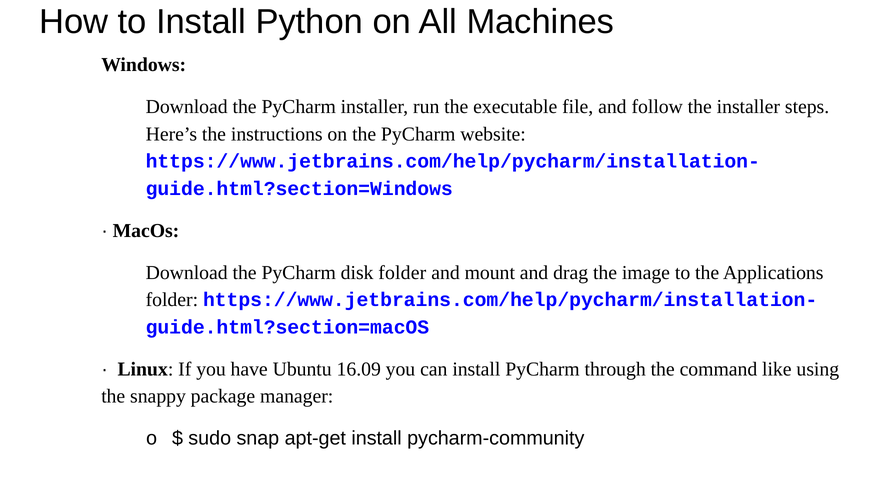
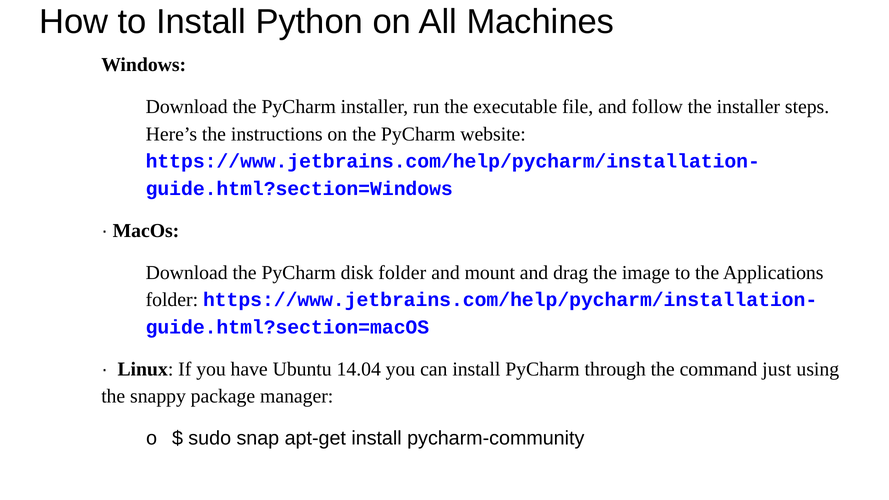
16.09: 16.09 -> 14.04
like: like -> just
